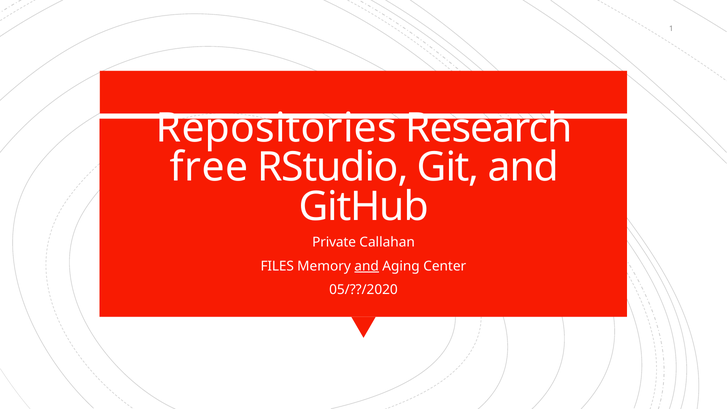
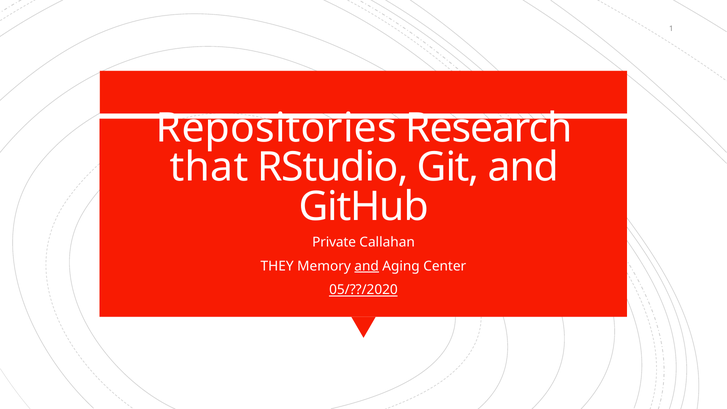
free: free -> that
FILES: FILES -> THEY
05/??/2020 underline: none -> present
